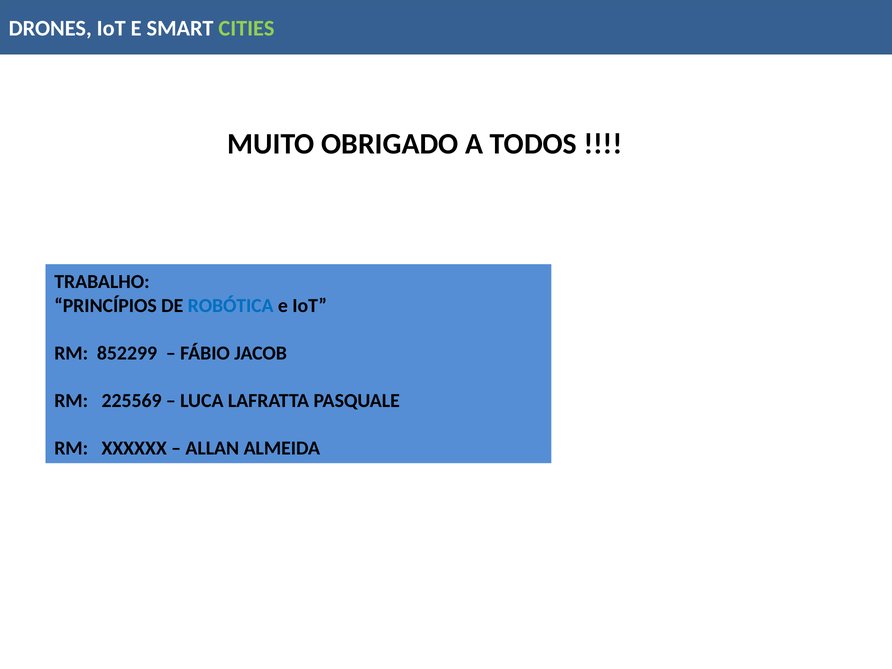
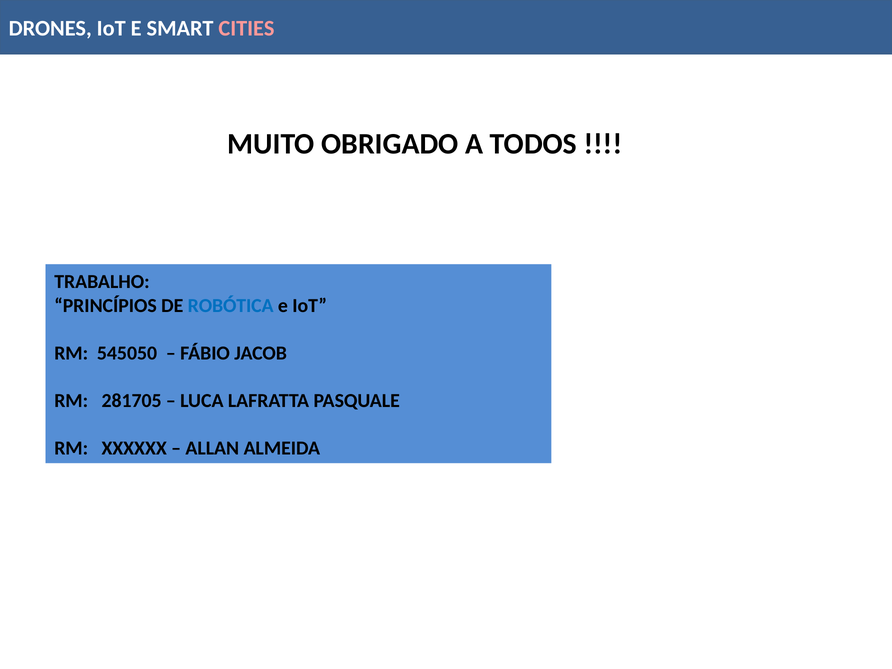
CITIES colour: light green -> pink
852299: 852299 -> 545050
225569: 225569 -> 281705
